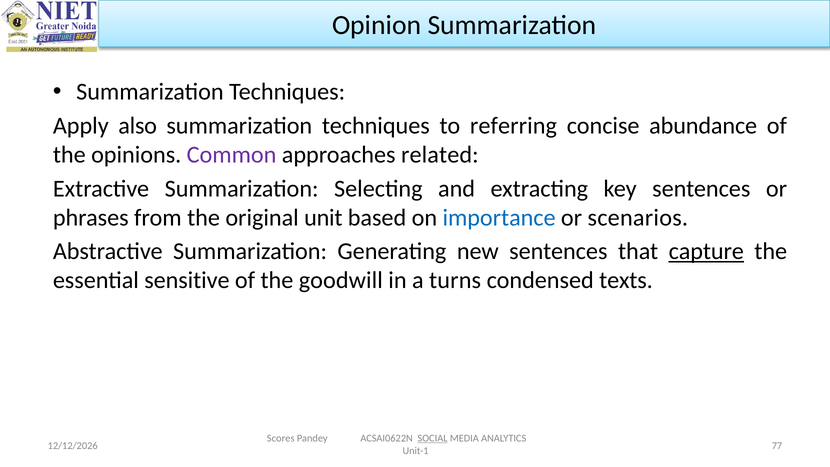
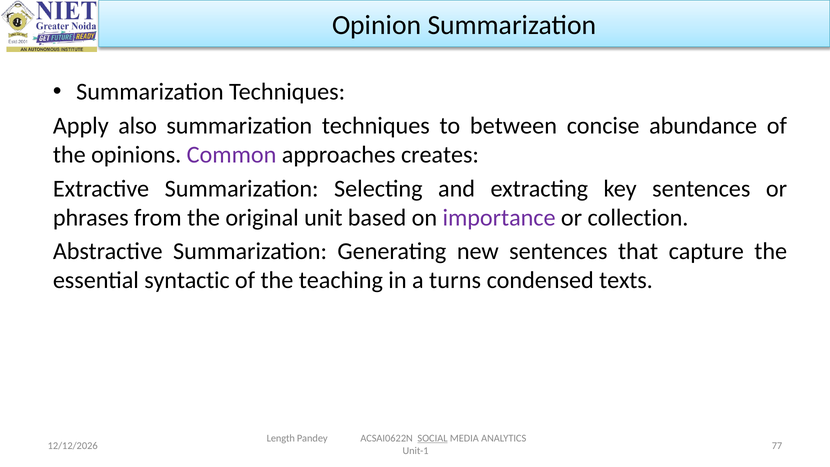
referring: referring -> between
related: related -> creates
importance colour: blue -> purple
scenarios: scenarios -> collection
capture underline: present -> none
sensitive: sensitive -> syntactic
goodwill: goodwill -> teaching
Scores: Scores -> Length
